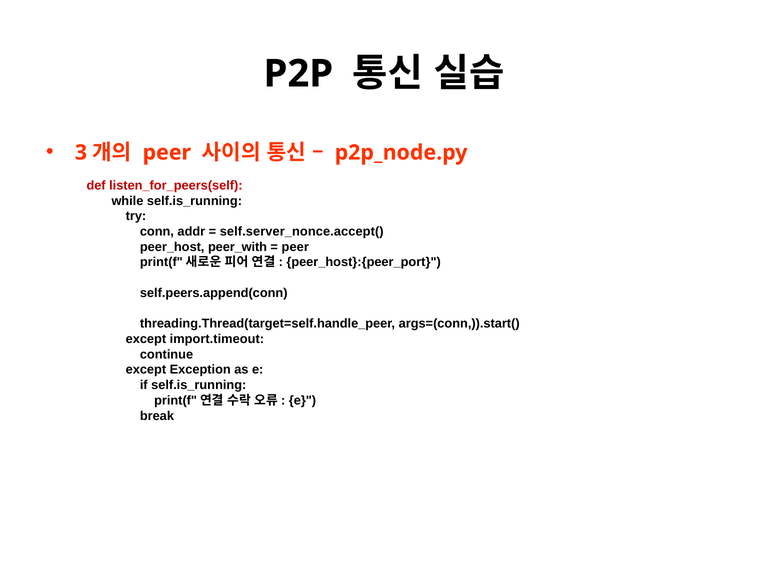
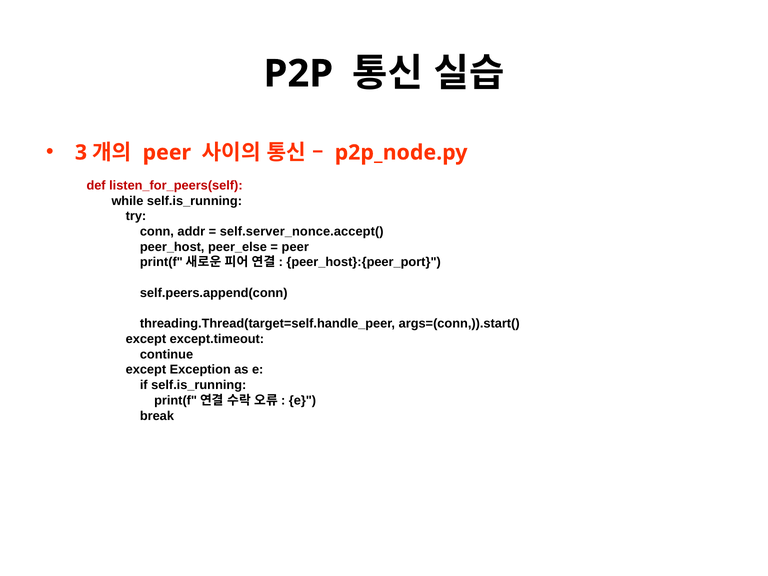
peer_with: peer_with -> peer_else
import.timeout: import.timeout -> except.timeout
